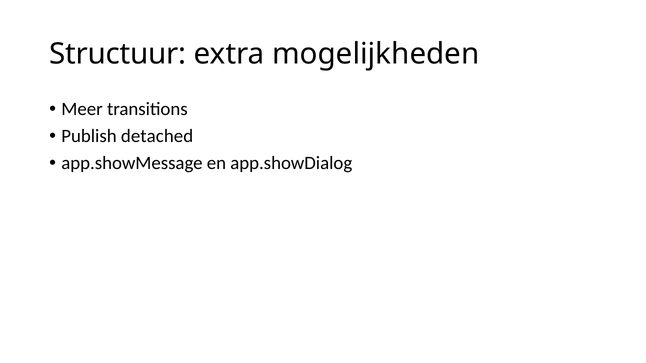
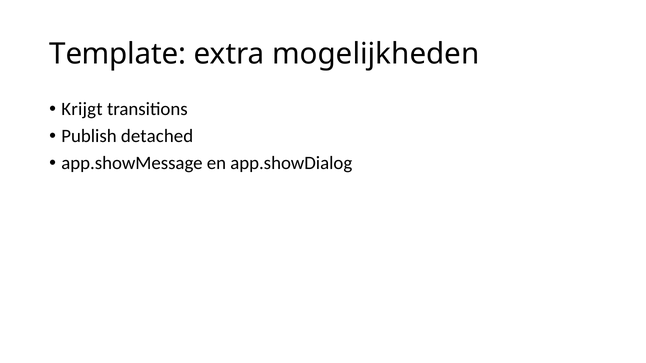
Structuur: Structuur -> Template
Meer: Meer -> Krijgt
